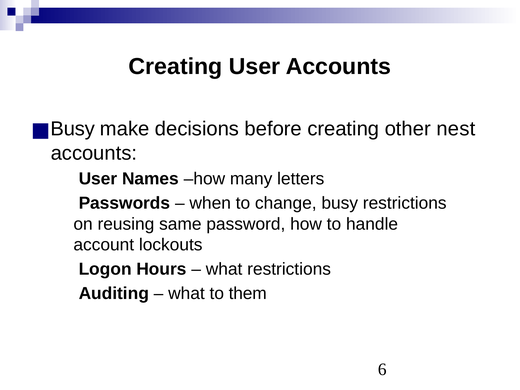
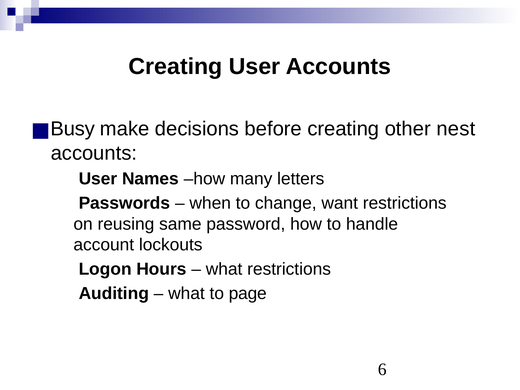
change busy: busy -> want
them: them -> page
